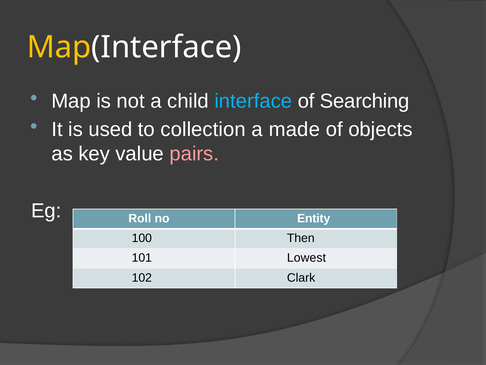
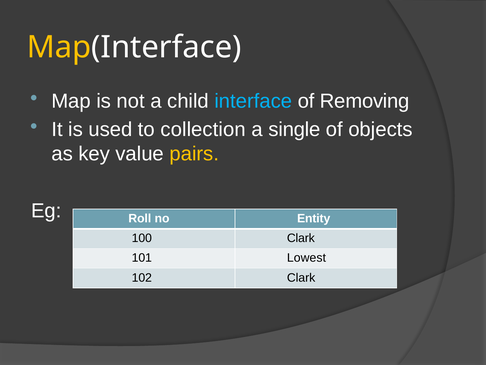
Searching: Searching -> Removing
made: made -> single
pairs colour: pink -> yellow
100 Then: Then -> Clark
